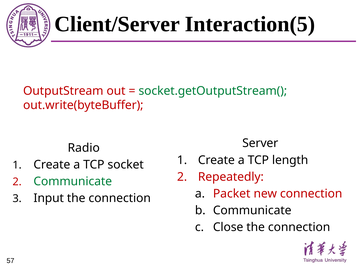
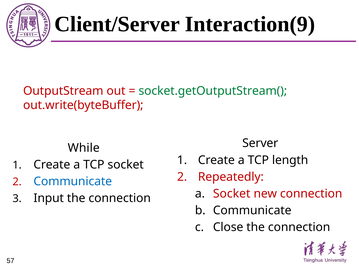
Interaction(5: Interaction(5 -> Interaction(9
Radio: Radio -> While
Communicate at (73, 181) colour: green -> blue
a Packet: Packet -> Socket
